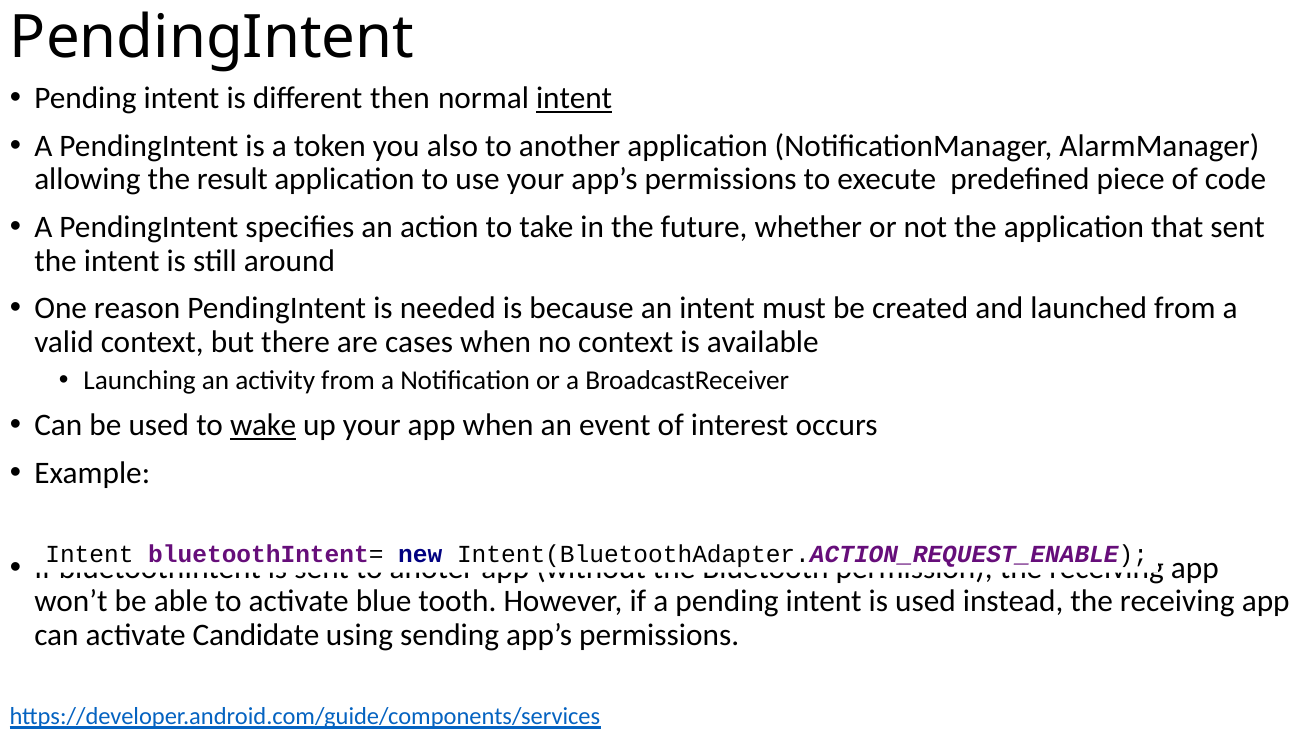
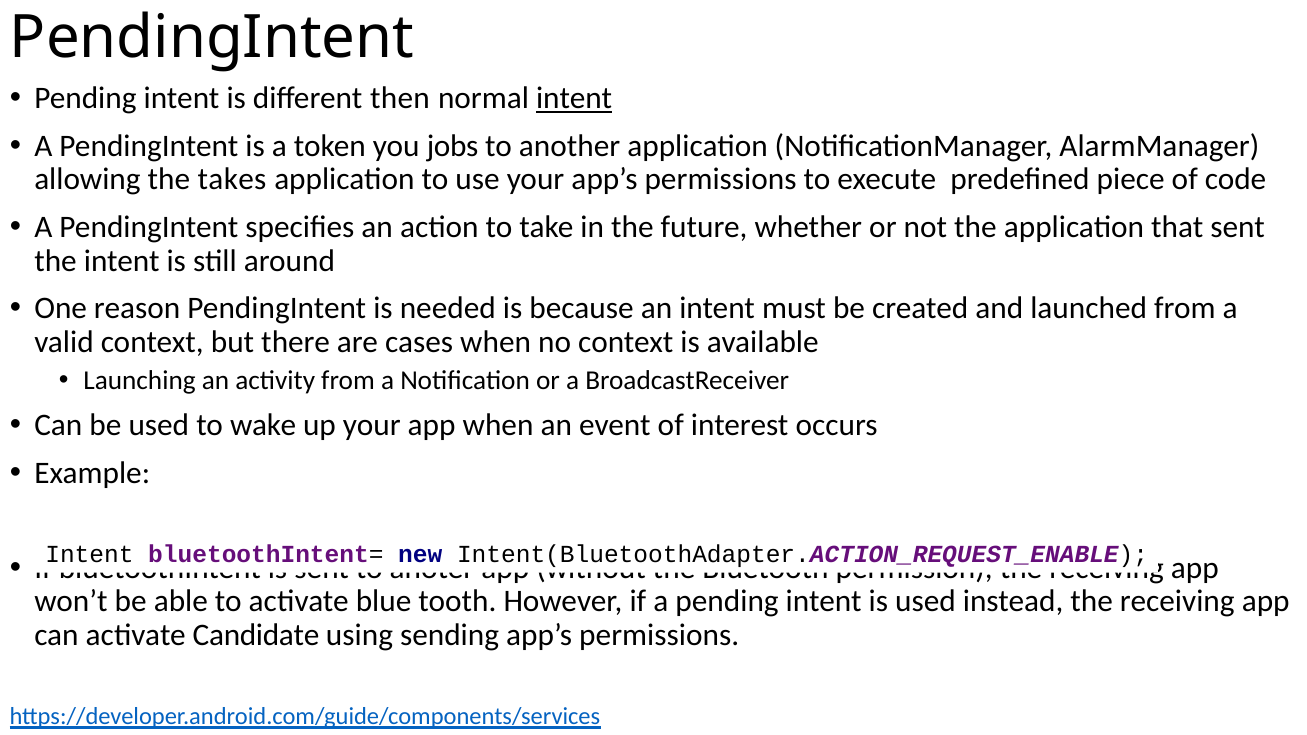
also: also -> jobs
result: result -> takes
wake underline: present -> none
